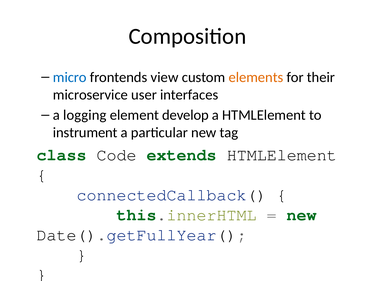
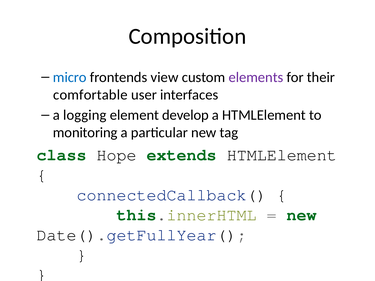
elements colour: orange -> purple
microservice: microservice -> comfortable
instrument: instrument -> monitoring
Code: Code -> Hope
